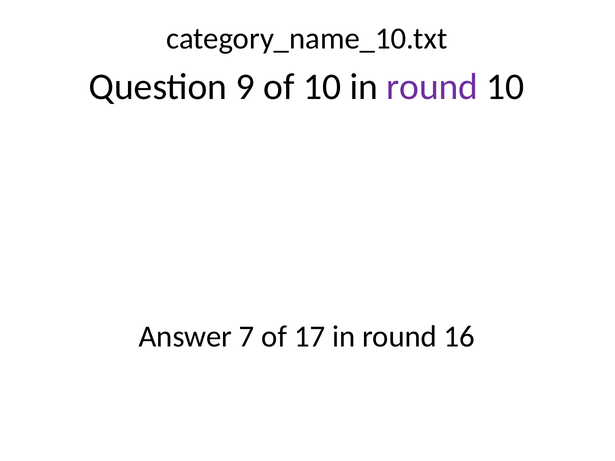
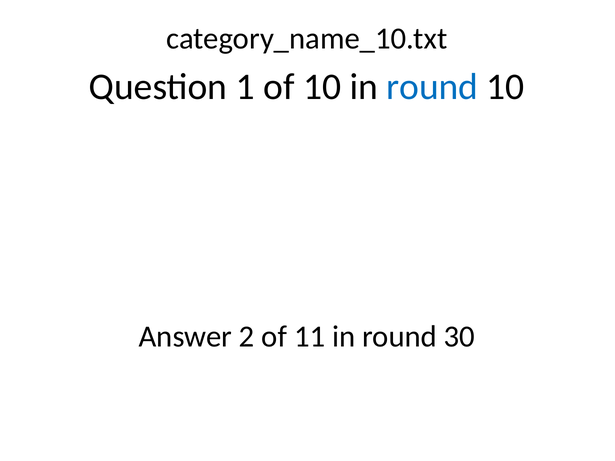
9: 9 -> 1
round at (432, 87) colour: purple -> blue
7: 7 -> 2
17: 17 -> 11
16: 16 -> 30
